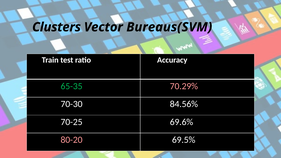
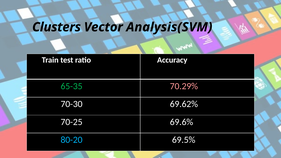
Bureaus(SVM: Bureaus(SVM -> Analysis(SVM
84.56%: 84.56% -> 69.62%
80-20 colour: pink -> light blue
